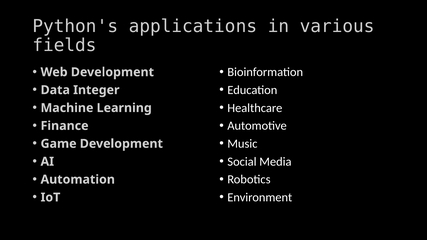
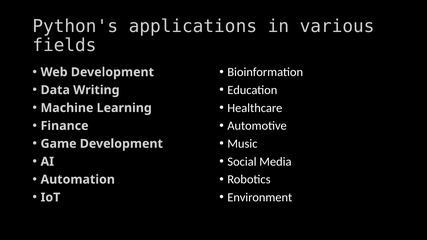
Integer: Integer -> Writing
